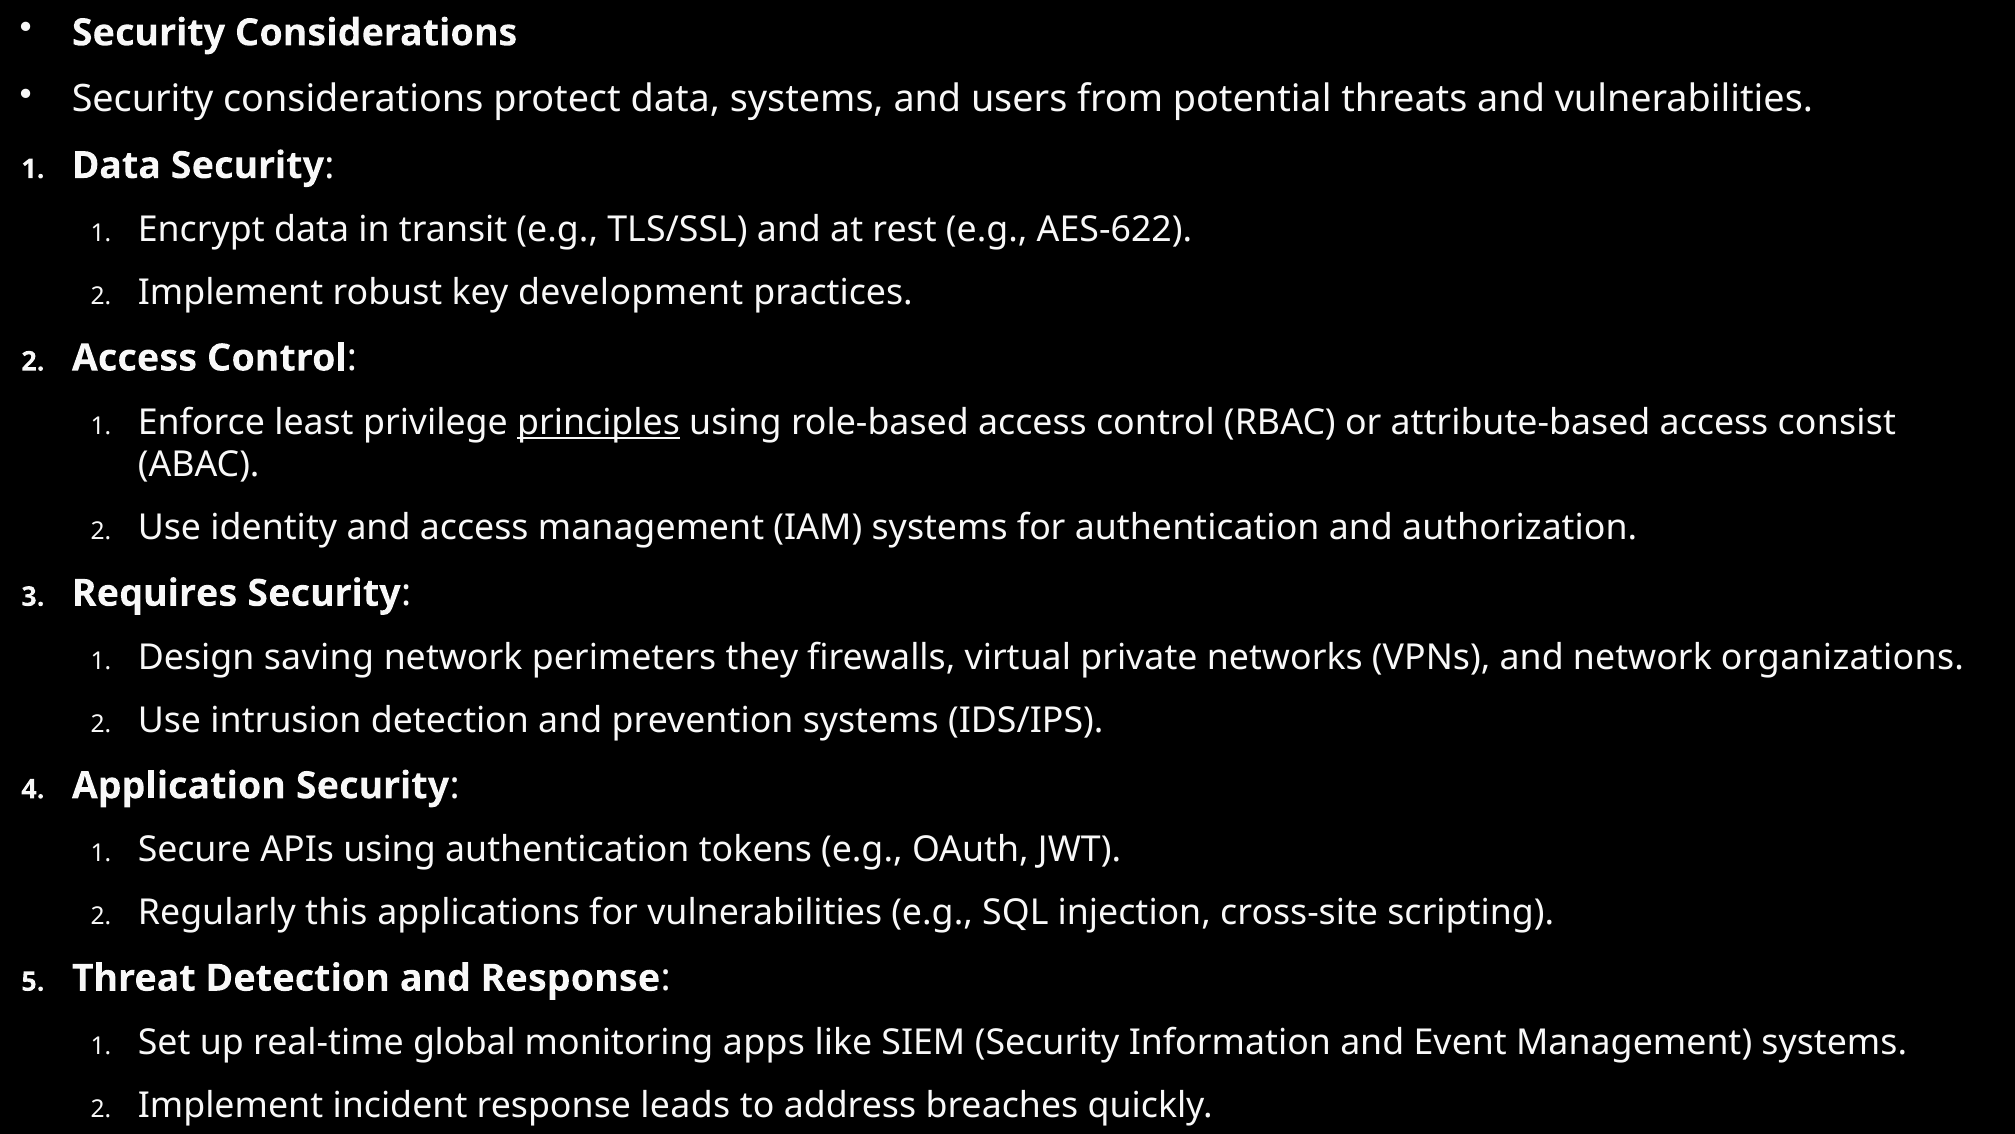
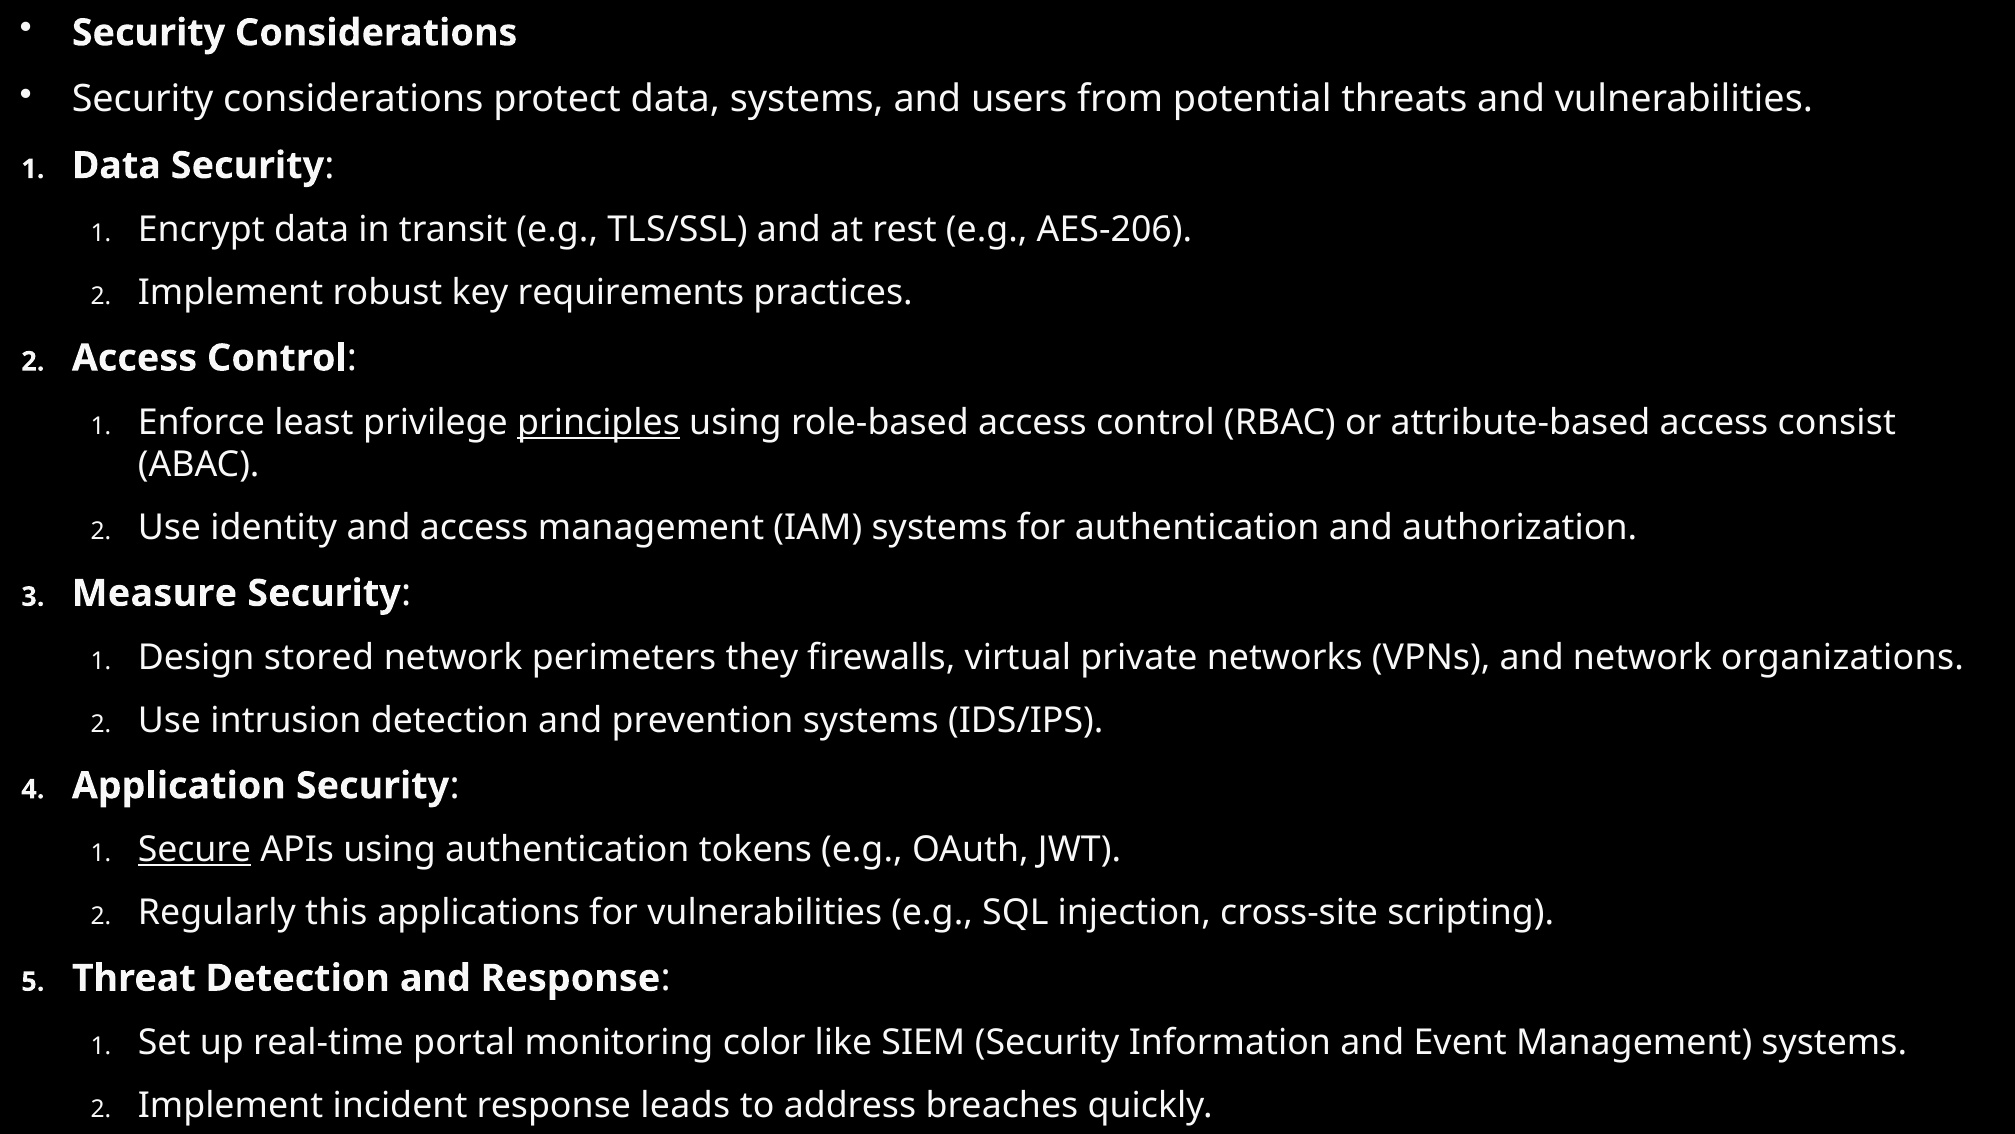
AES-622: AES-622 -> AES-206
development: development -> requirements
Requires: Requires -> Measure
saving: saving -> stored
Secure underline: none -> present
global: global -> portal
apps: apps -> color
